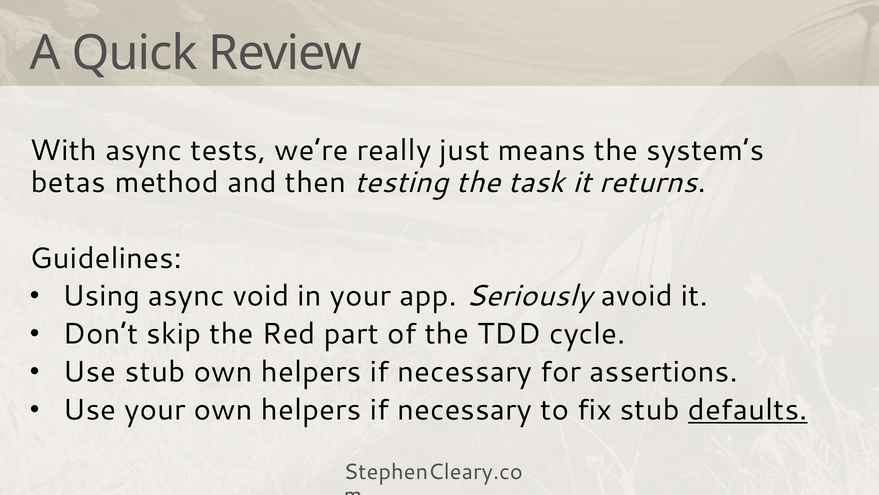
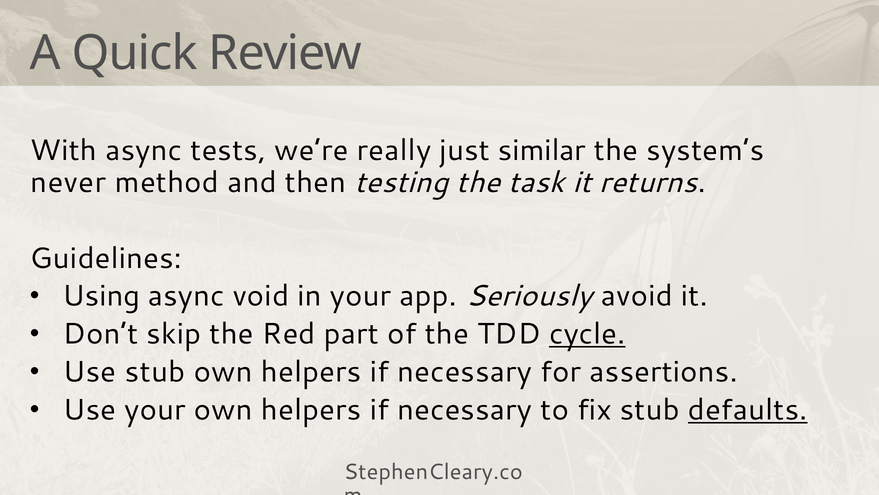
means: means -> similar
betas: betas -> never
cycle underline: none -> present
